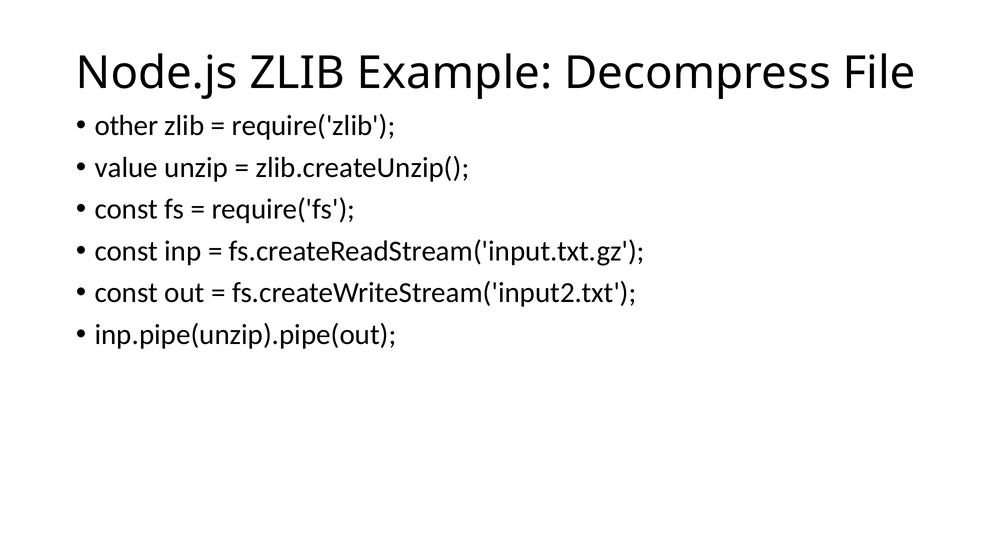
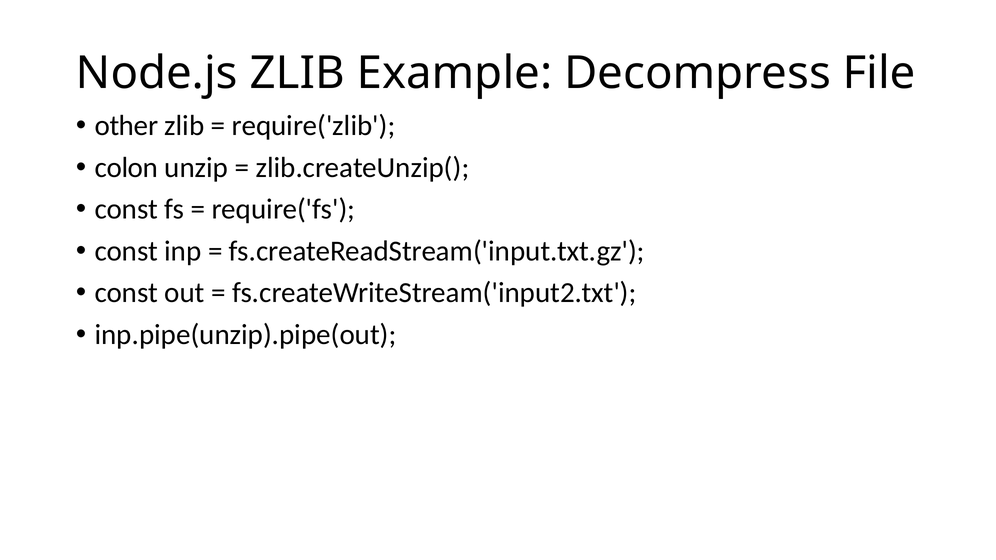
value: value -> colon
